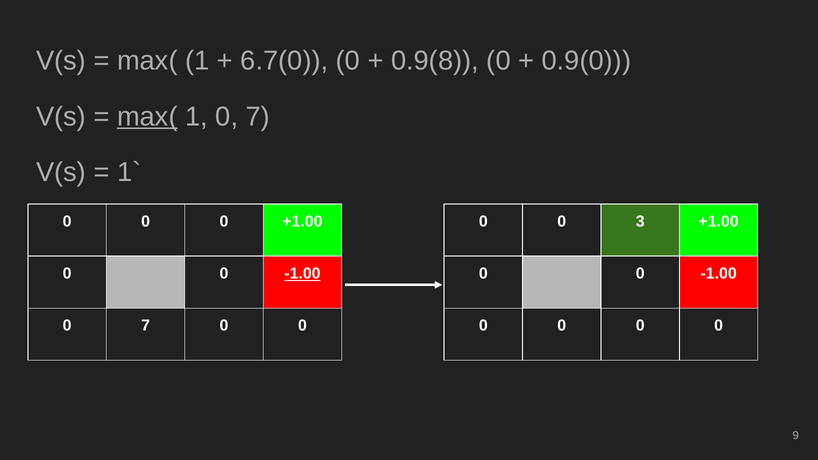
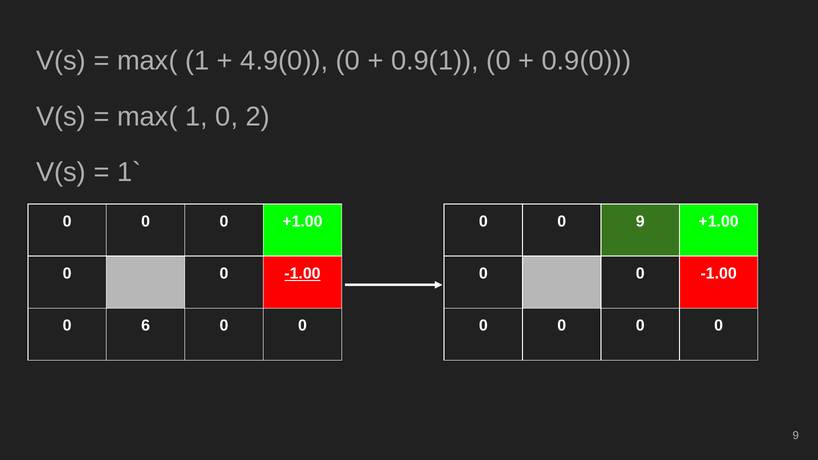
6.7(0: 6.7(0 -> 4.9(0
0.9(8: 0.9(8 -> 0.9(1
max( at (147, 117) underline: present -> none
1 0 7: 7 -> 2
0 3: 3 -> 9
7 at (146, 326): 7 -> 6
